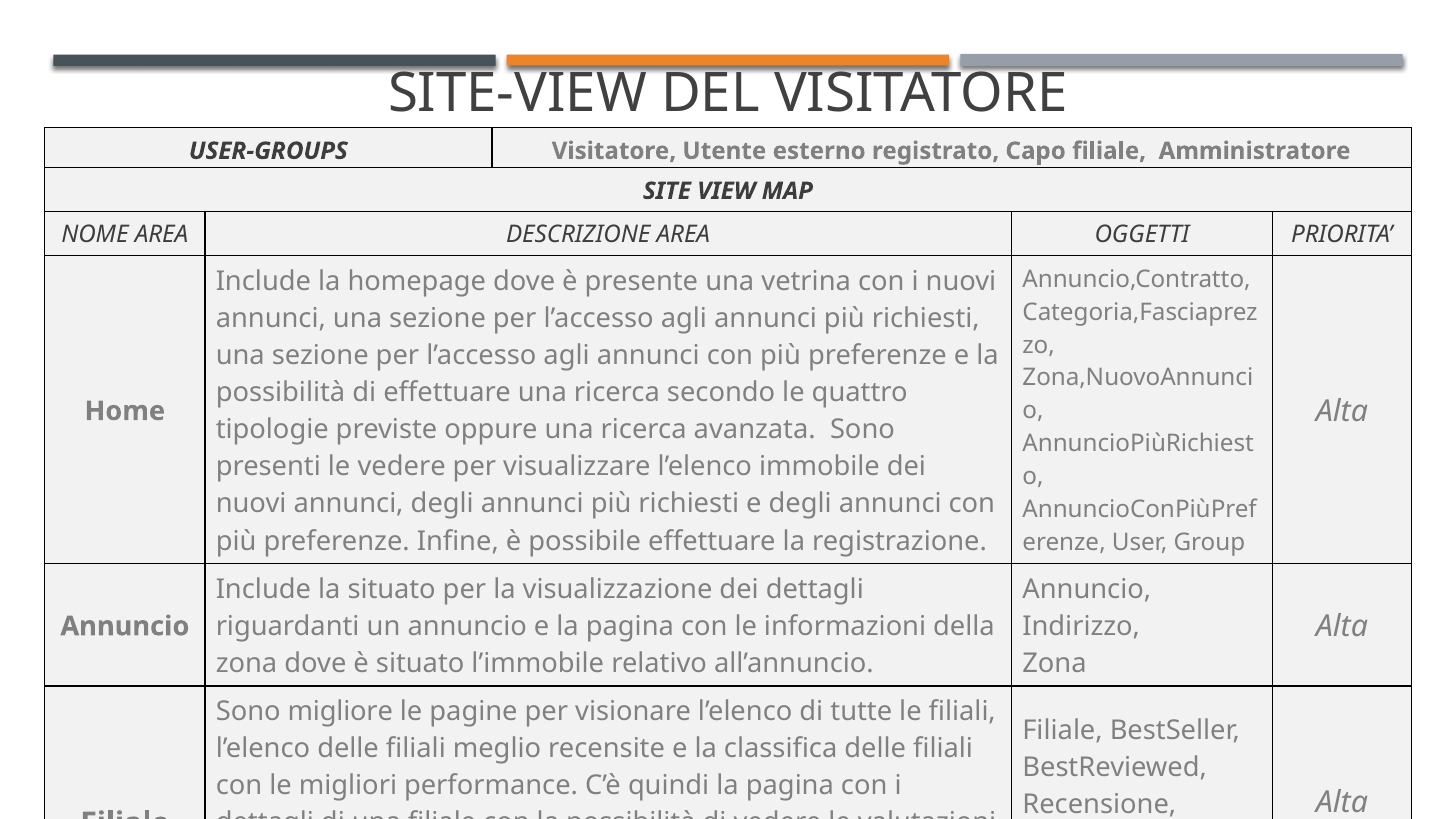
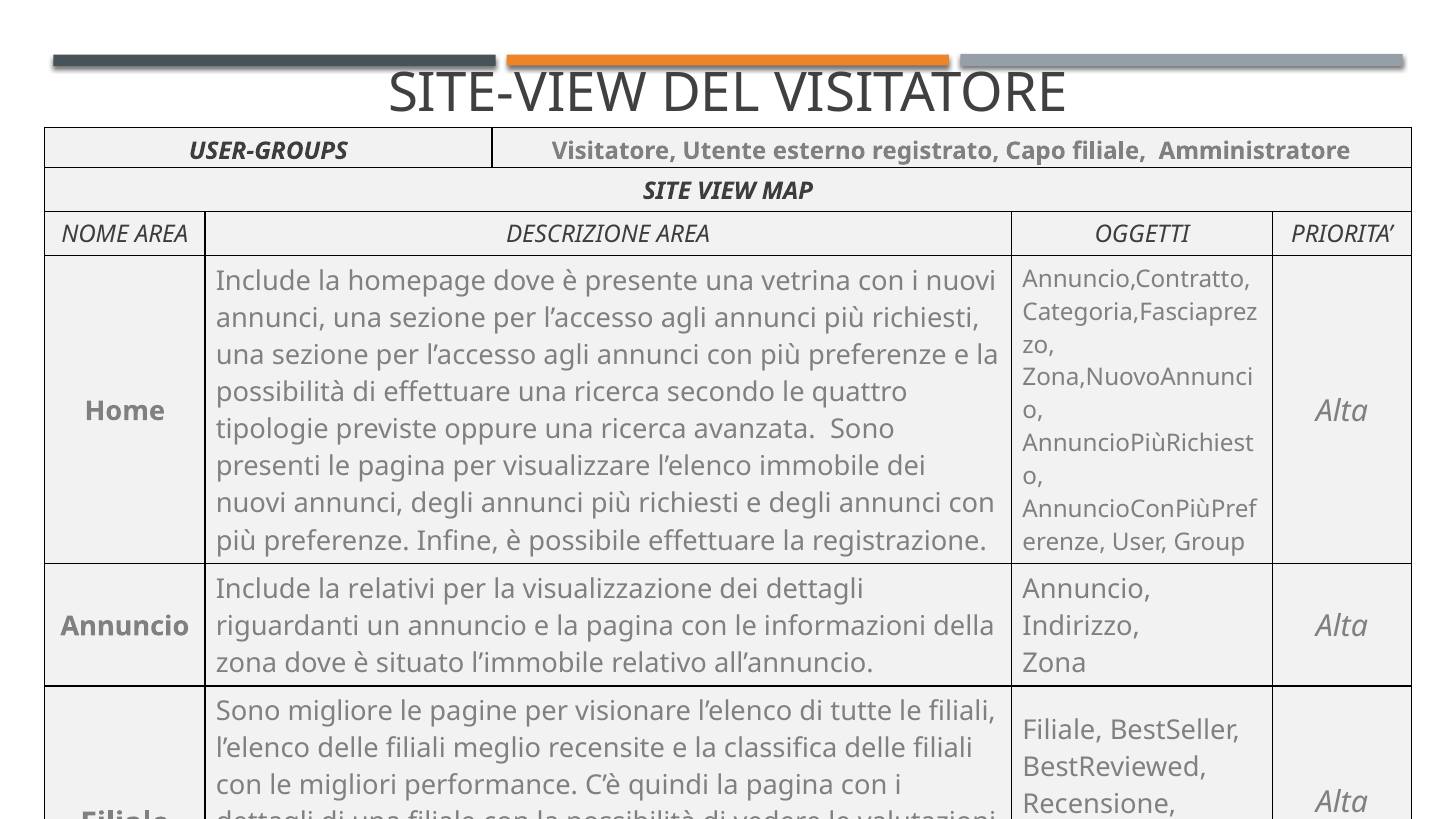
le vedere: vedere -> pagina
la situato: situato -> relativi
